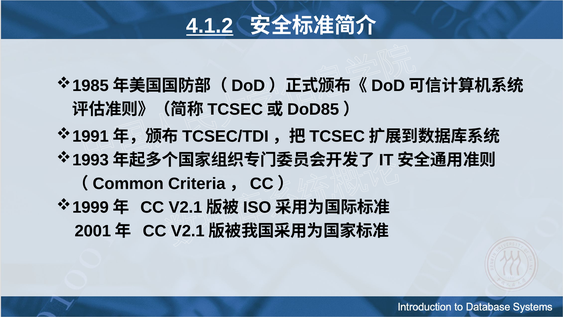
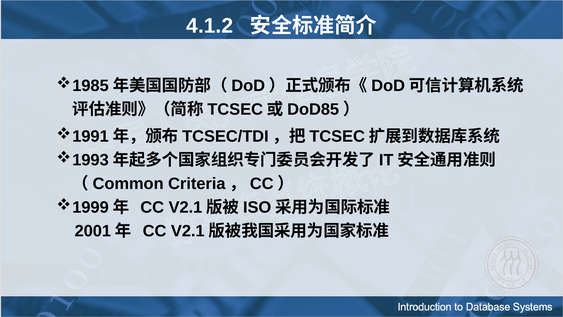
4.1.2 underline: present -> none
